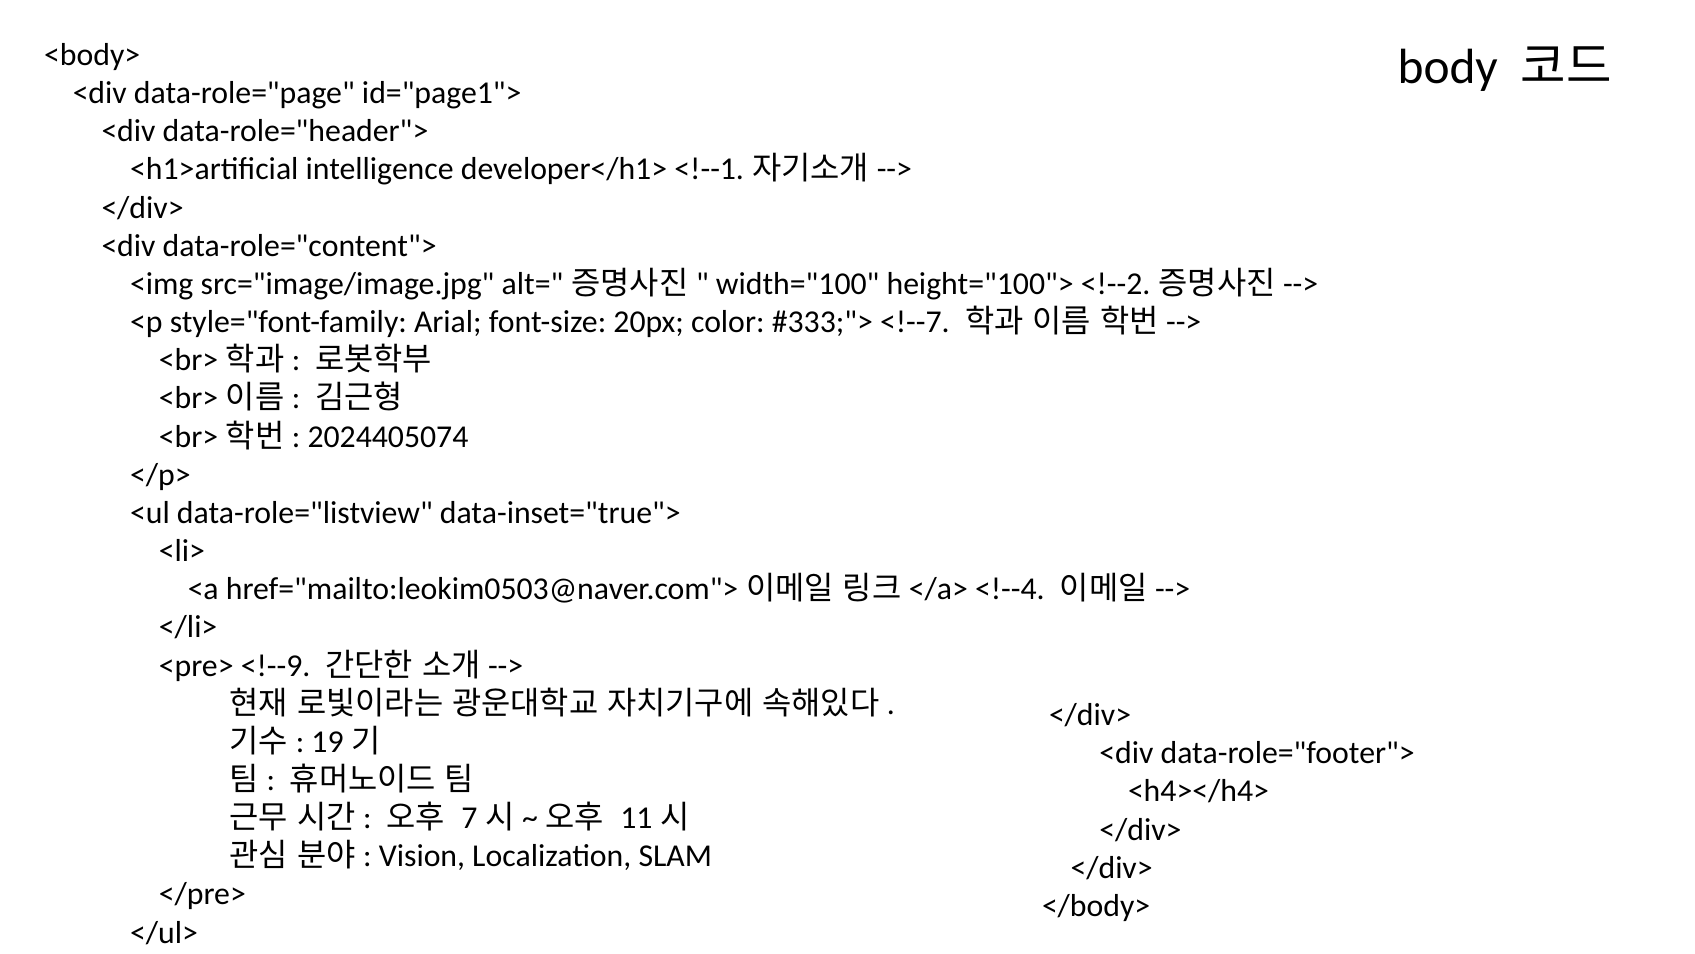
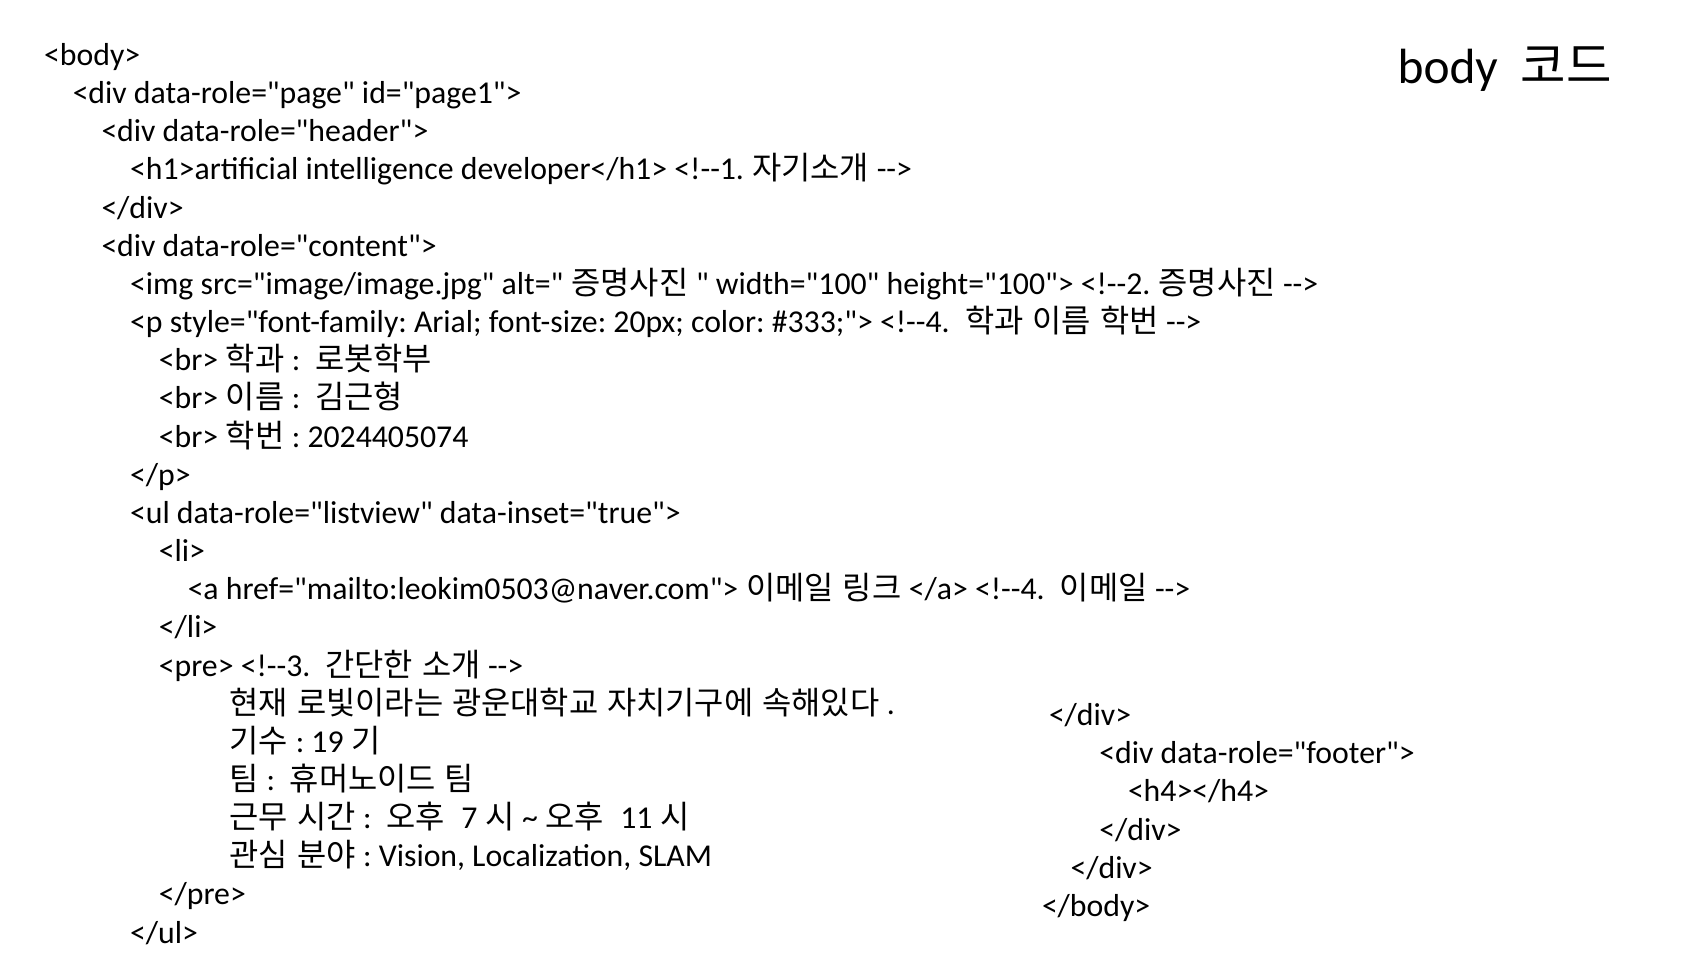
<!--7 at (915, 322): <!--7 -> <!--4
<!--9: <!--9 -> <!--3
